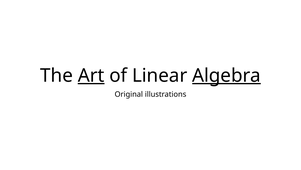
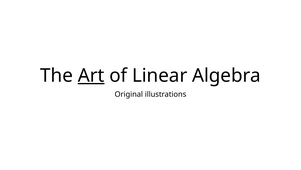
Algebra underline: present -> none
